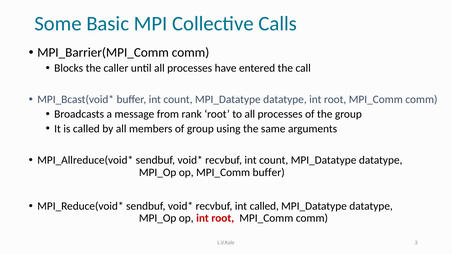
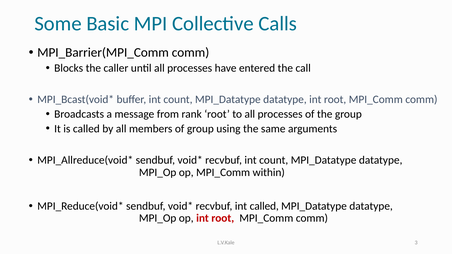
MPI_Comm buffer: buffer -> within
